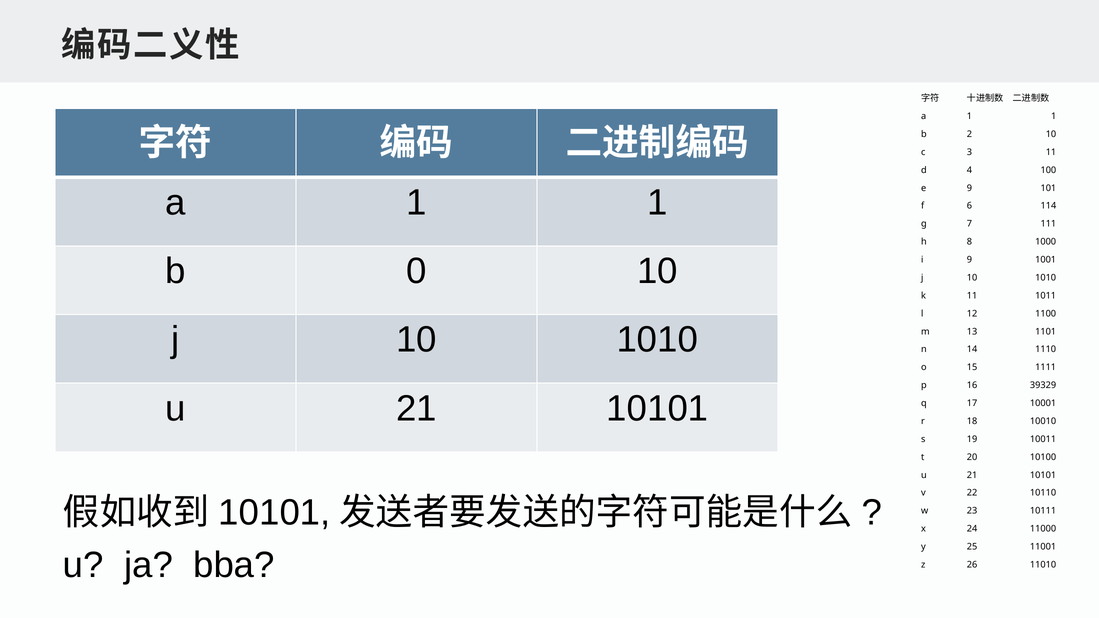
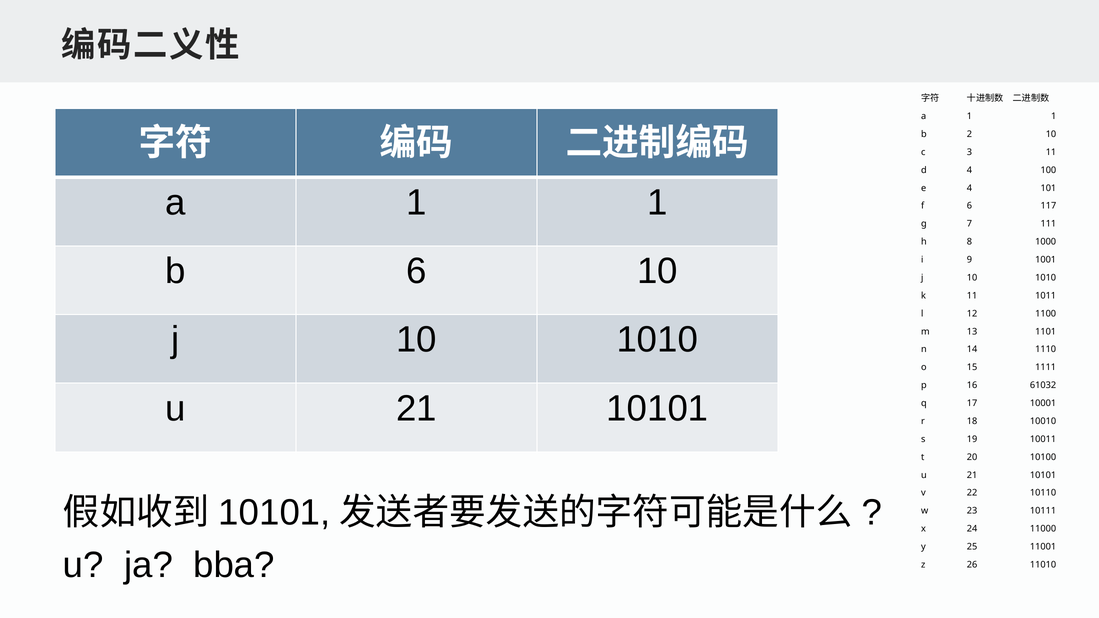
e 9: 9 -> 4
114: 114 -> 117
b 0: 0 -> 6
39329: 39329 -> 61032
